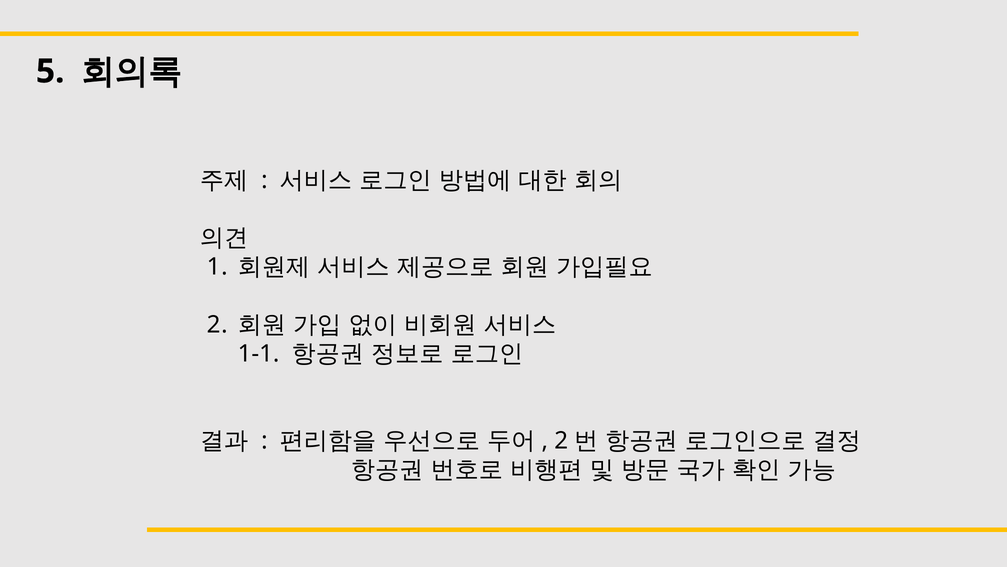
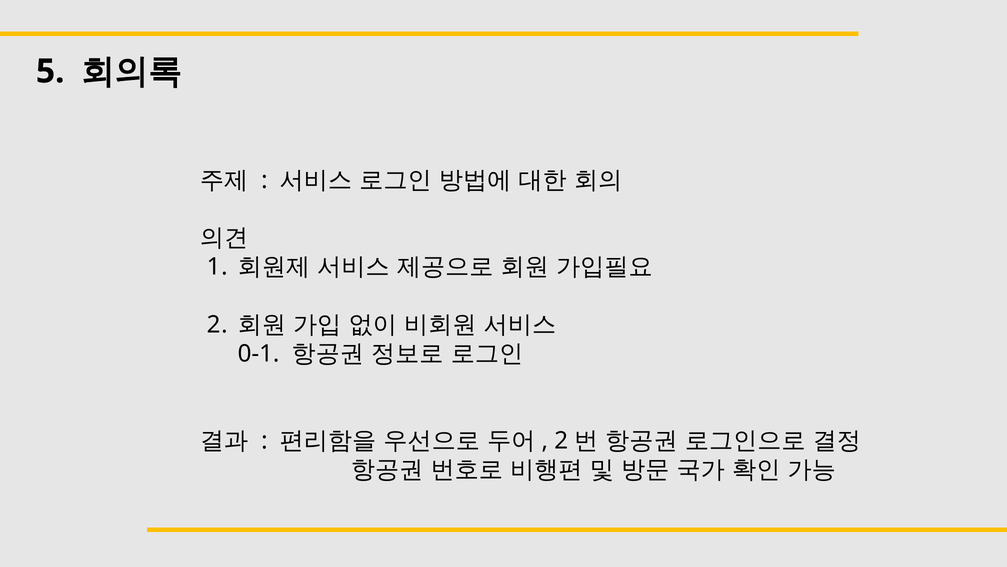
1-1: 1-1 -> 0-1
